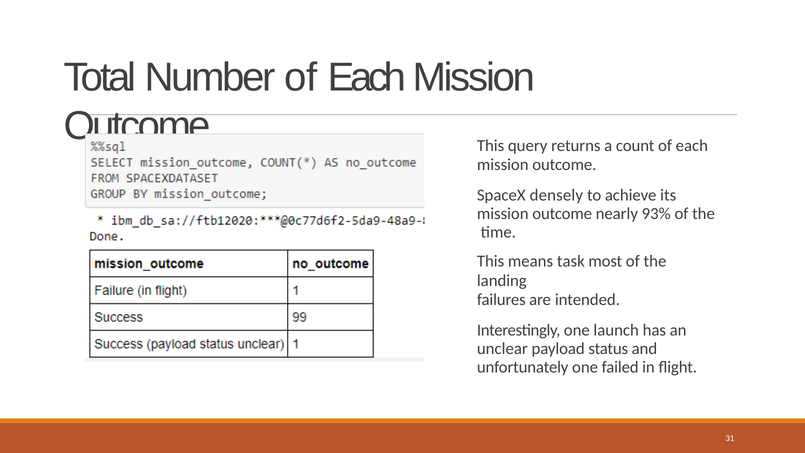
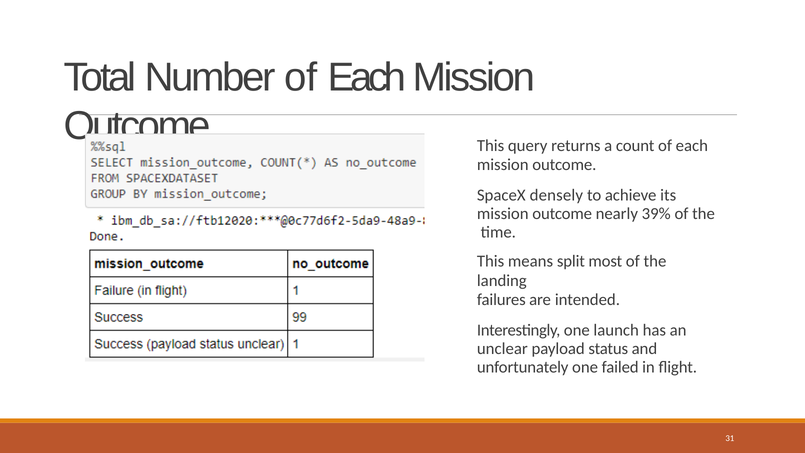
93%: 93% -> 39%
task: task -> split
